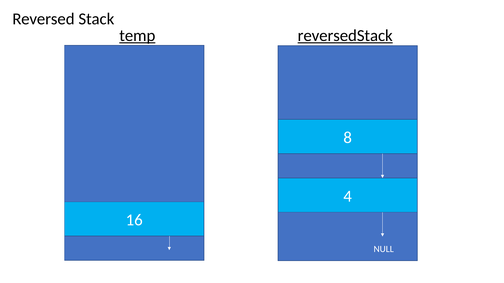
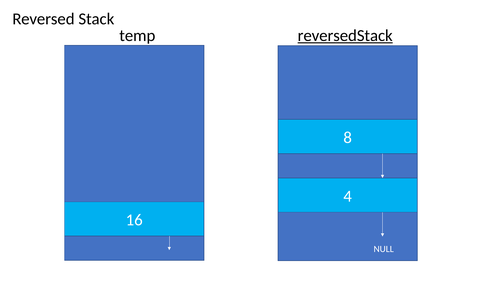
temp underline: present -> none
